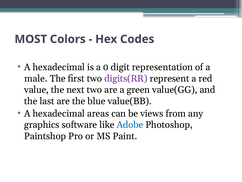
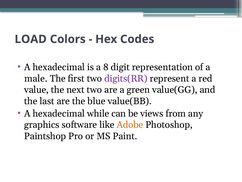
MOST: MOST -> LOAD
0: 0 -> 8
areas: areas -> while
Adobe colour: blue -> orange
